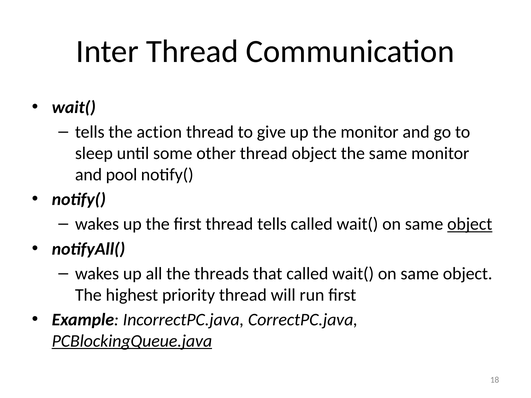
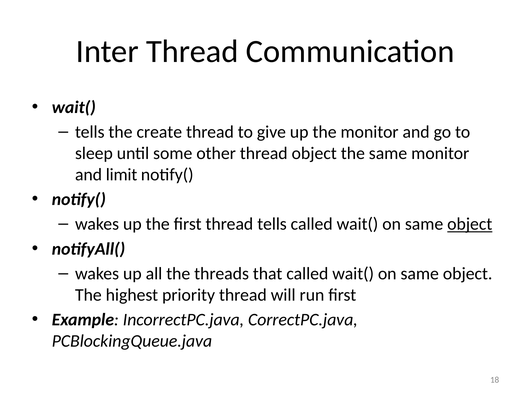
action: action -> create
pool: pool -> limit
PCBlockingQueue.java underline: present -> none
